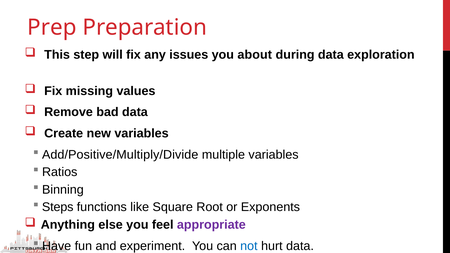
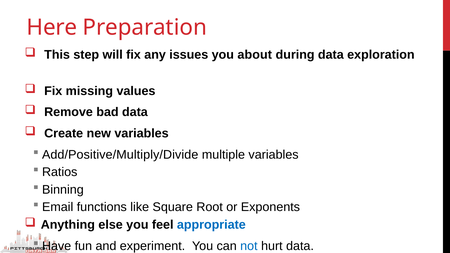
Prep: Prep -> Here
Steps: Steps -> Email
appropriate colour: purple -> blue
